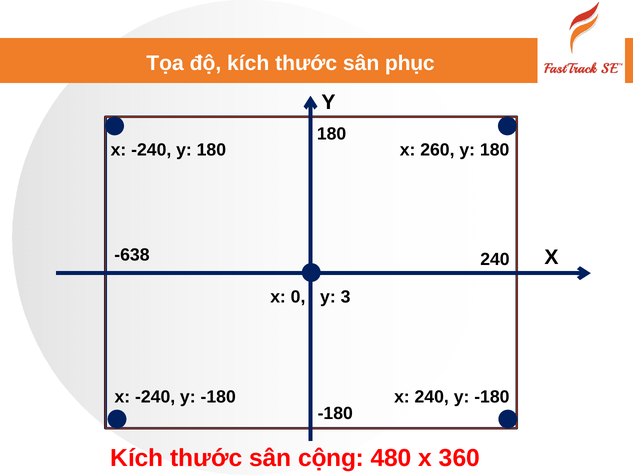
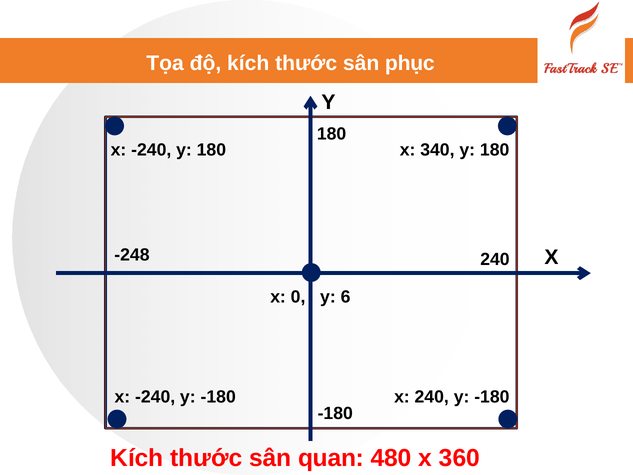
260: 260 -> 340
-638: -638 -> -248
3: 3 -> 6
cộng: cộng -> quan
